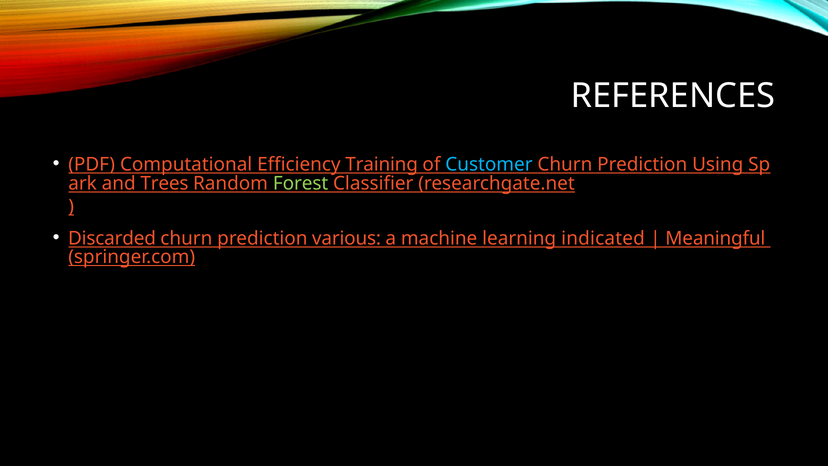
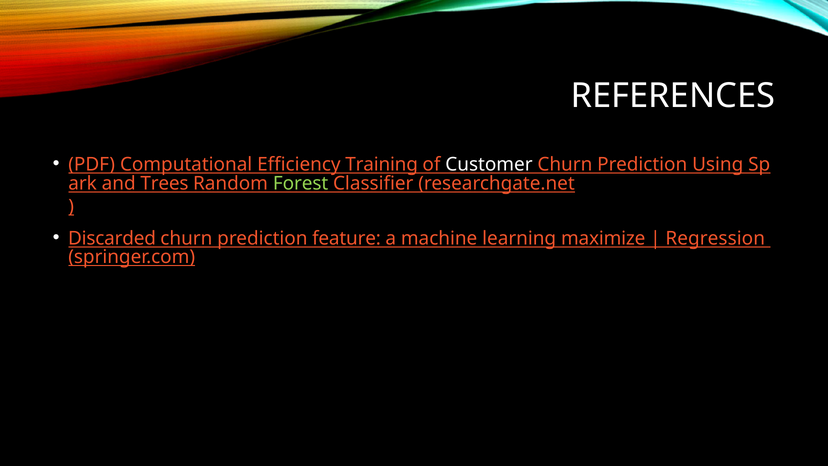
Customer colour: light blue -> white
various: various -> feature
indicated: indicated -> maximize
Meaningful: Meaningful -> Regression
